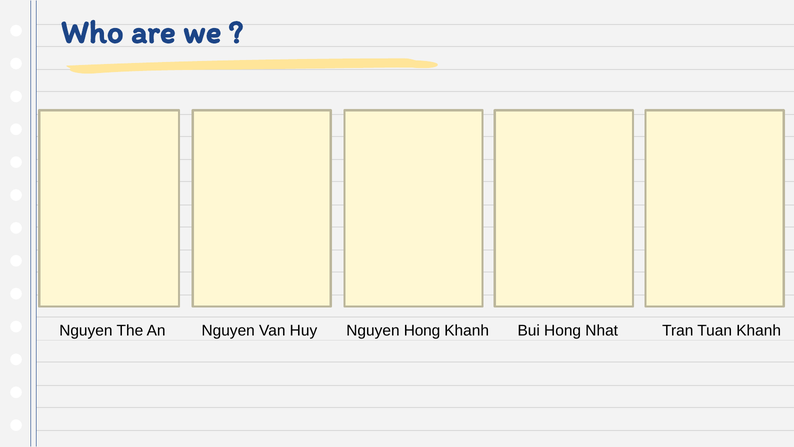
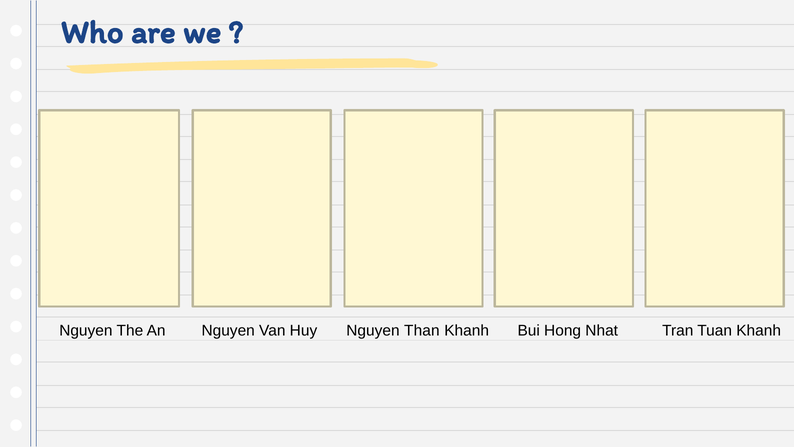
Nguyen Hong: Hong -> Than
